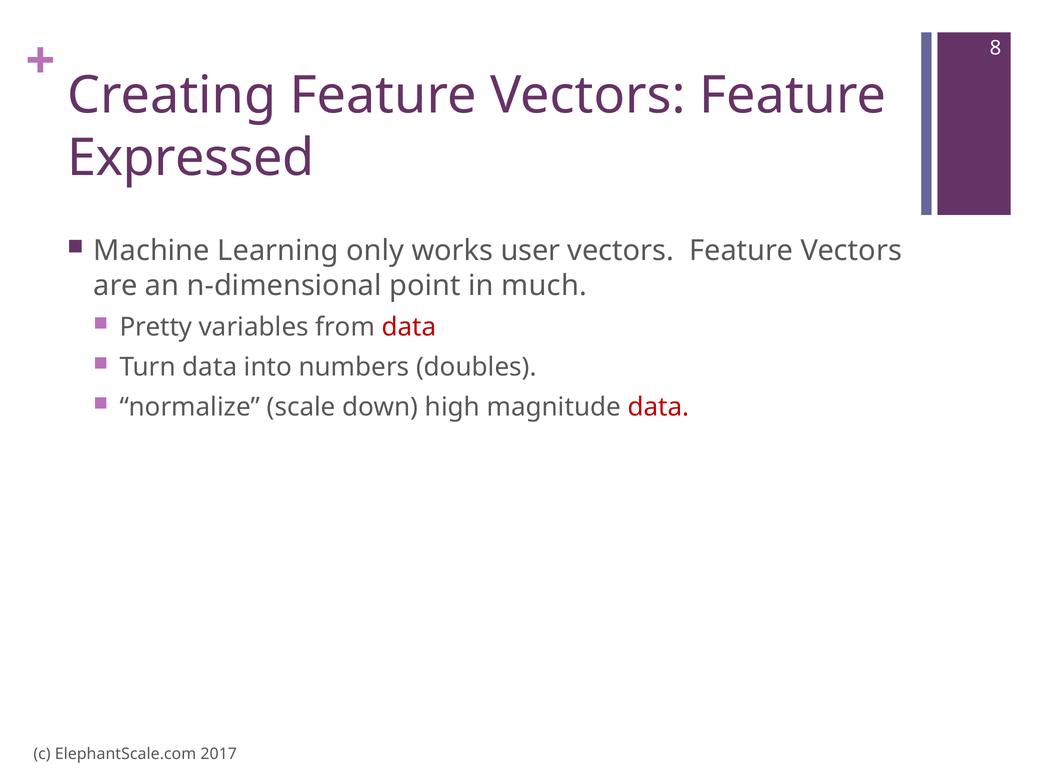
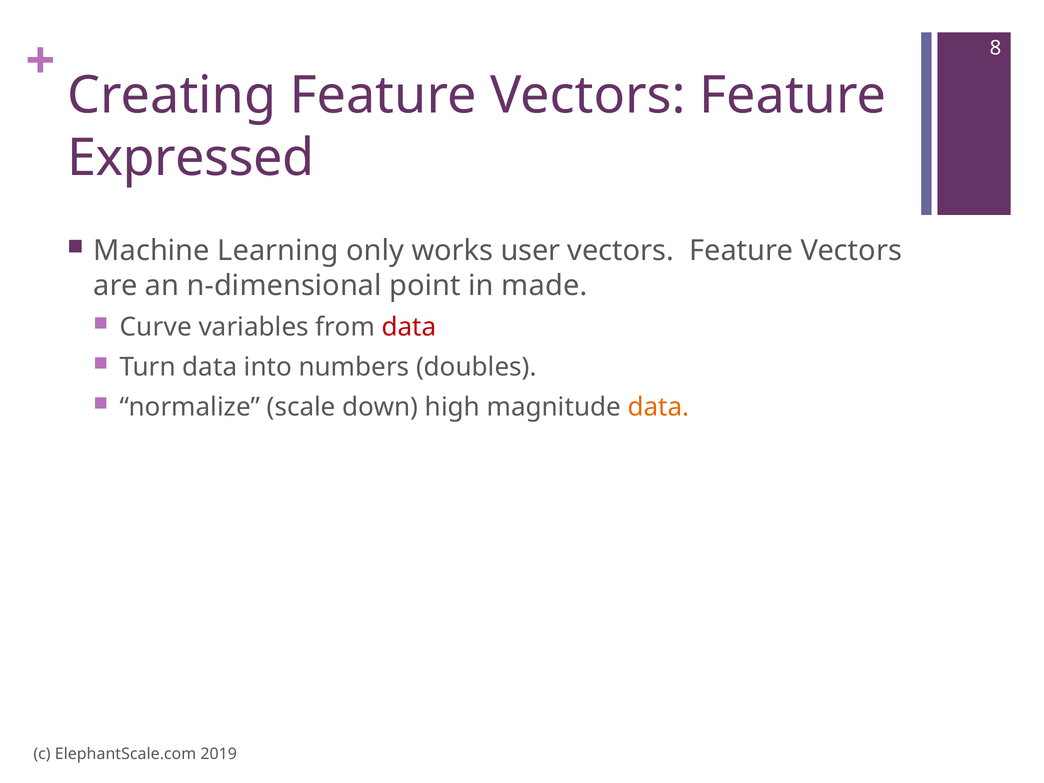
much: much -> made
Pretty: Pretty -> Curve
data at (659, 407) colour: red -> orange
2017: 2017 -> 2019
